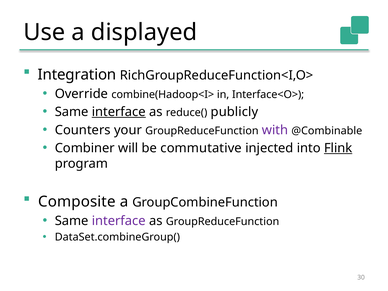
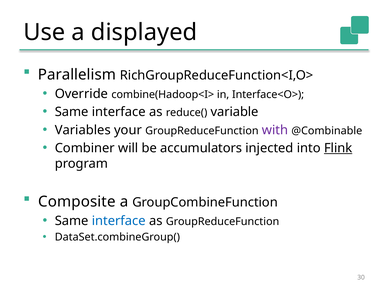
Integration: Integration -> Parallelism
interface at (119, 112) underline: present -> none
publicly: publicly -> variable
Counters: Counters -> Variables
commutative: commutative -> accumulators
interface at (119, 221) colour: purple -> blue
